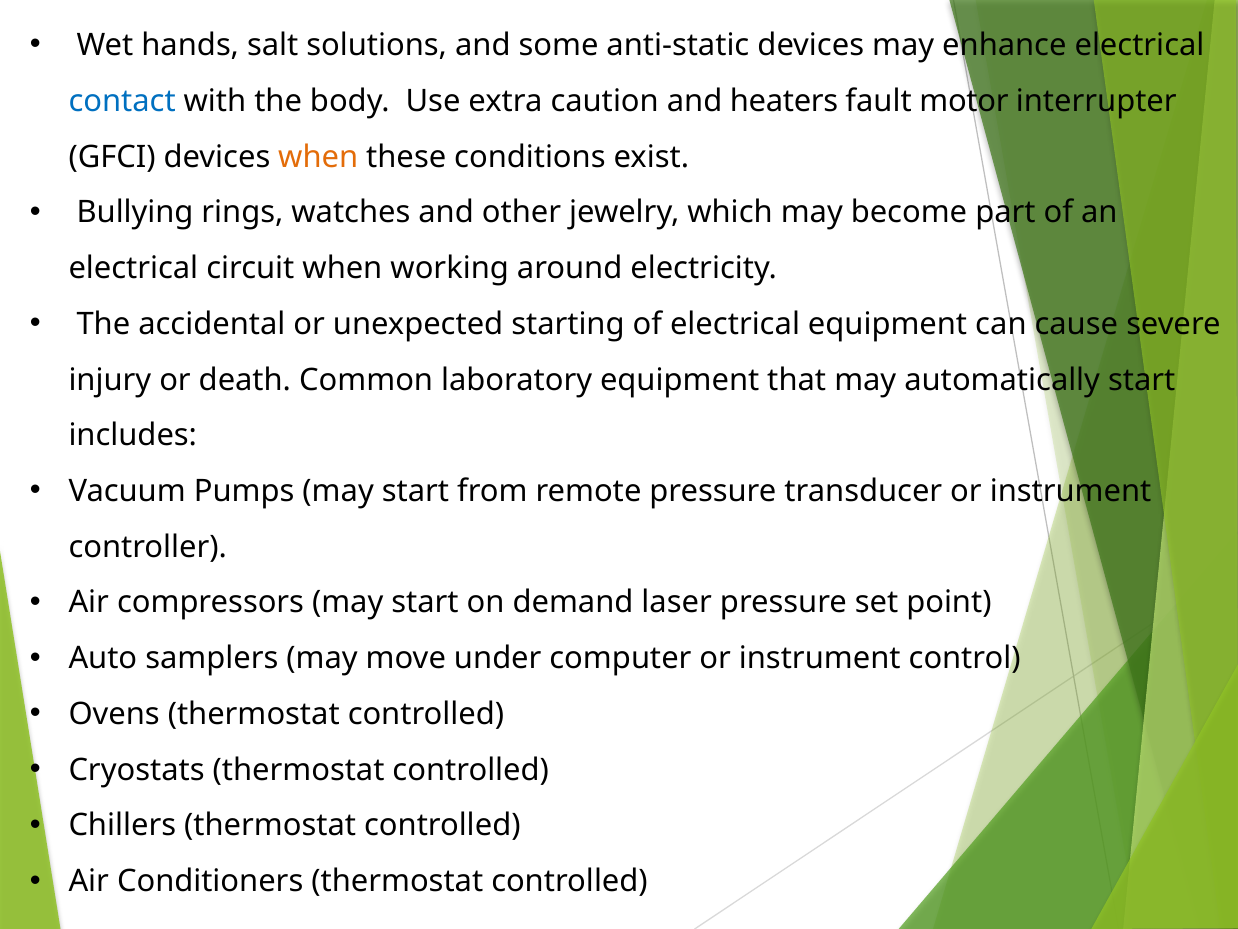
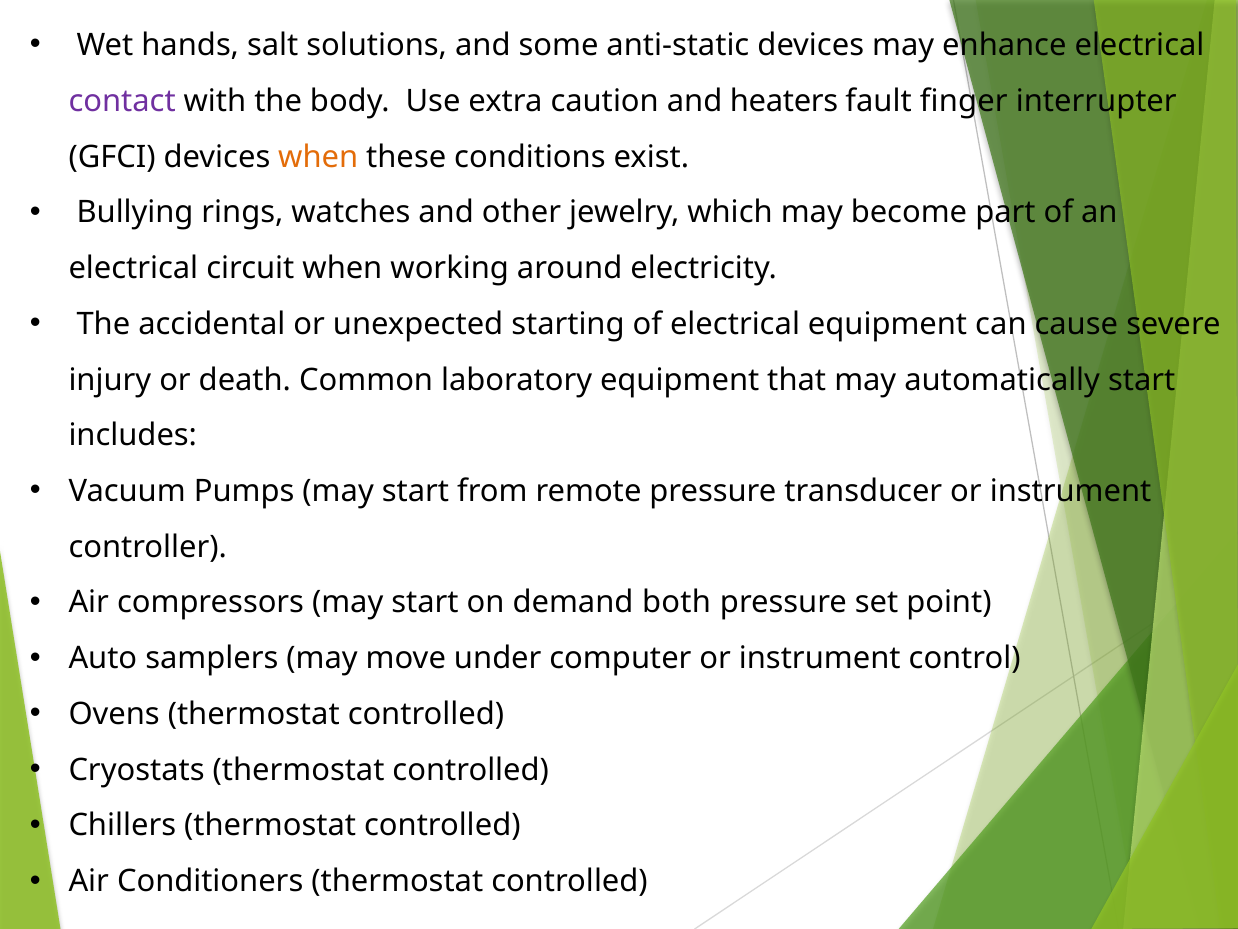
contact colour: blue -> purple
motor: motor -> finger
laser: laser -> both
